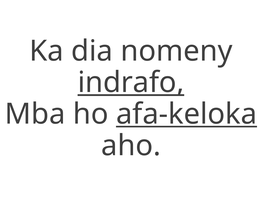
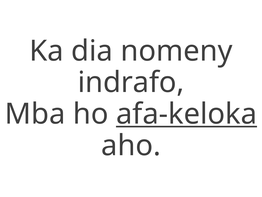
indrafo underline: present -> none
